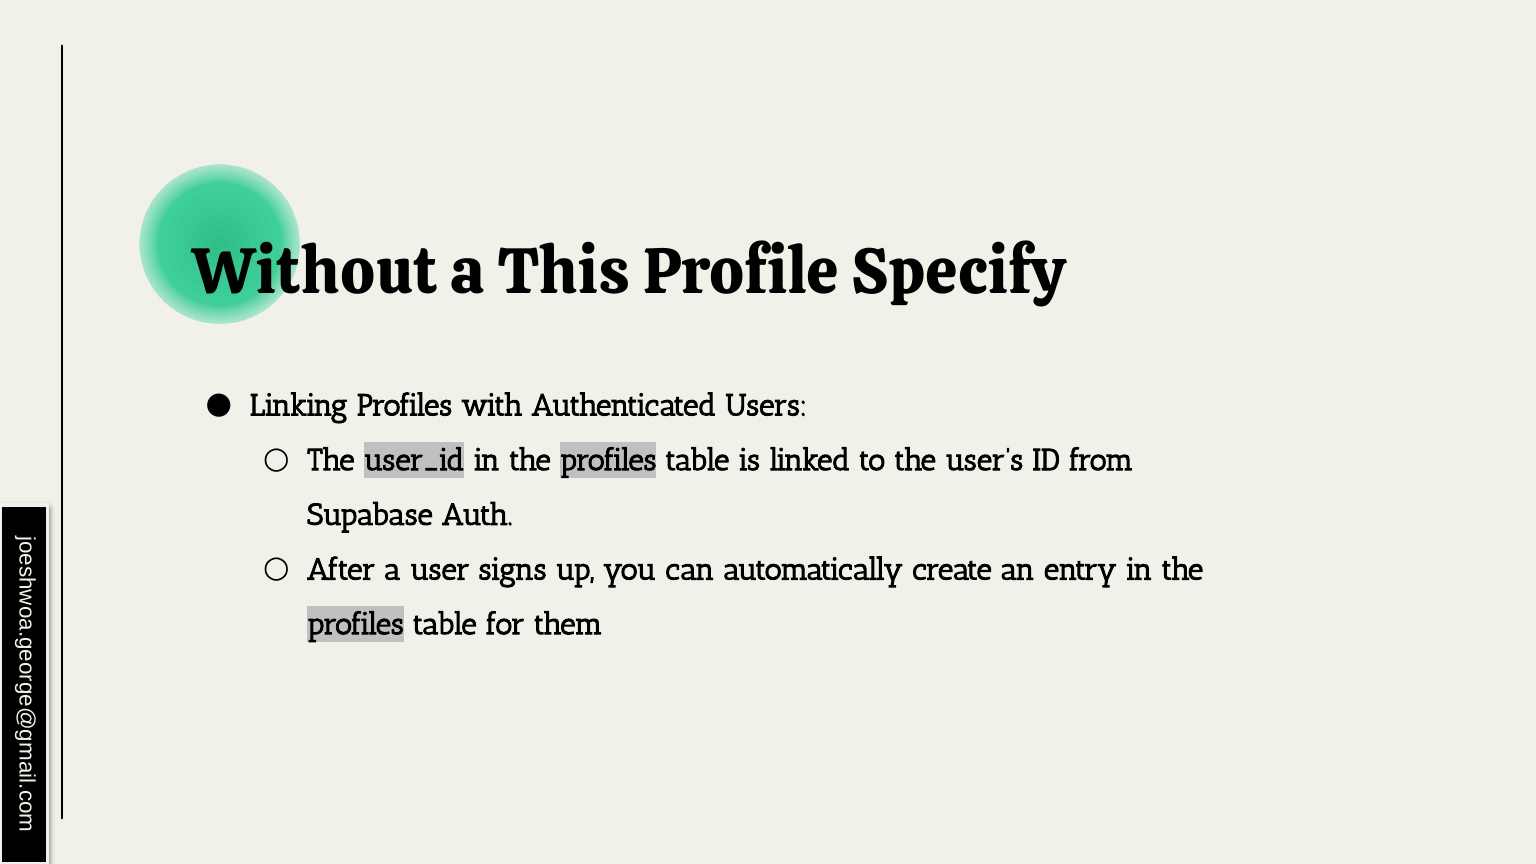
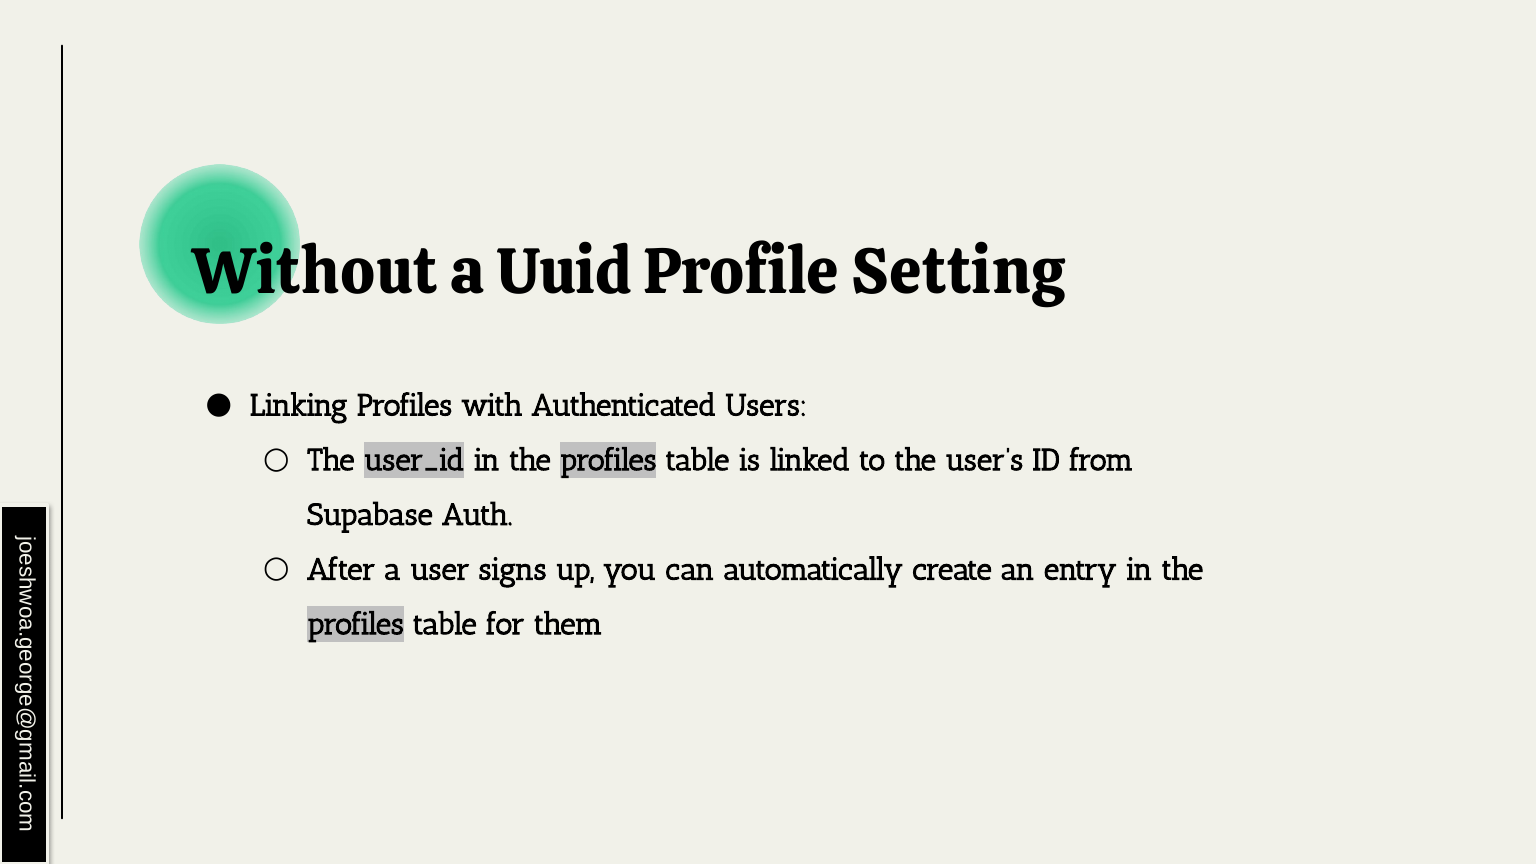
This: This -> Uuid
Specify: Specify -> Setting
